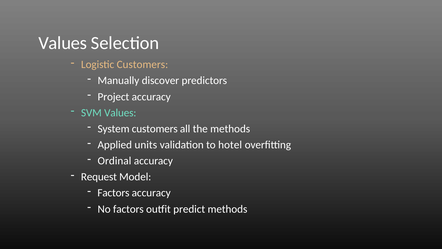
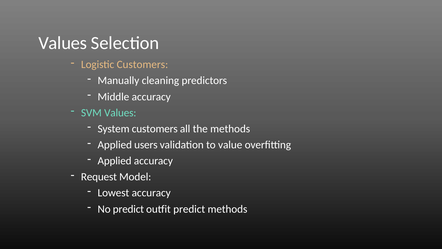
discover: discover -> cleaning
Project: Project -> Middle
units: units -> users
hotel: hotel -> value
Ordinal at (114, 161): Ordinal -> Applied
Factors at (113, 193): Factors -> Lowest
No factors: factors -> predict
